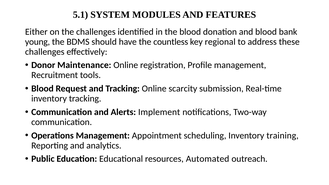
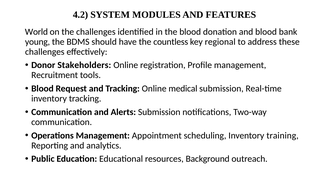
5.1: 5.1 -> 4.2
Either: Either -> World
Maintenance: Maintenance -> Stakeholders
scarcity: scarcity -> medical
Alerts Implement: Implement -> Submission
Automated: Automated -> Background
